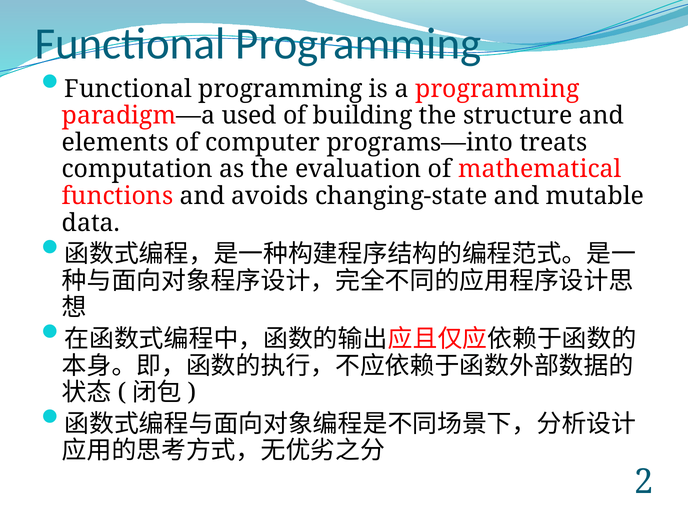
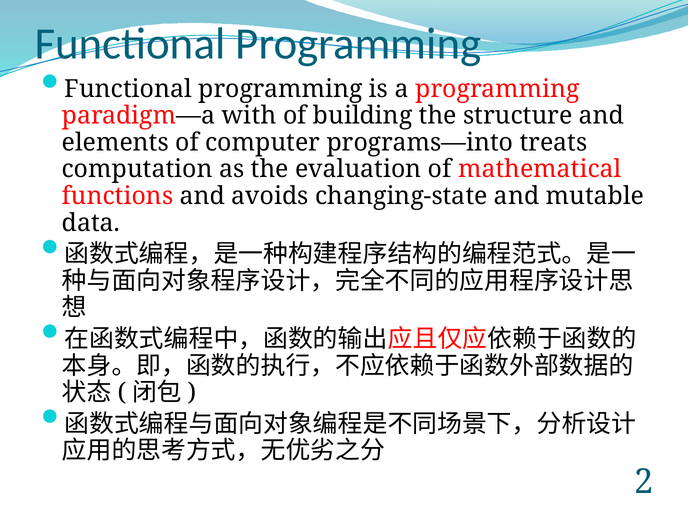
used: used -> with
